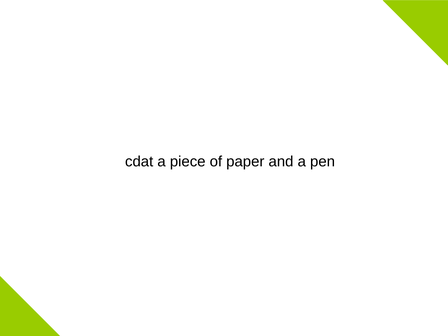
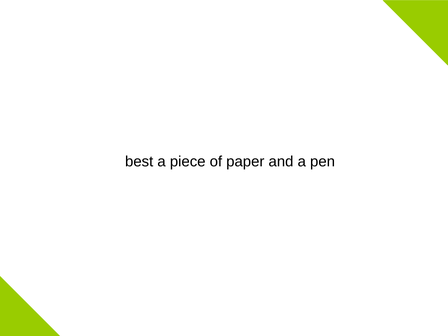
cdat: cdat -> best
